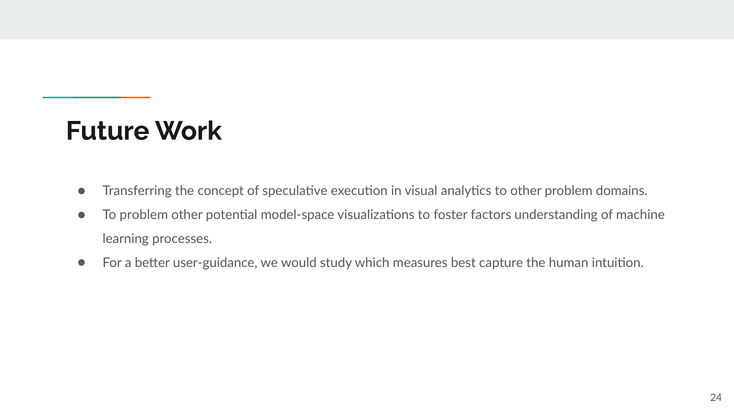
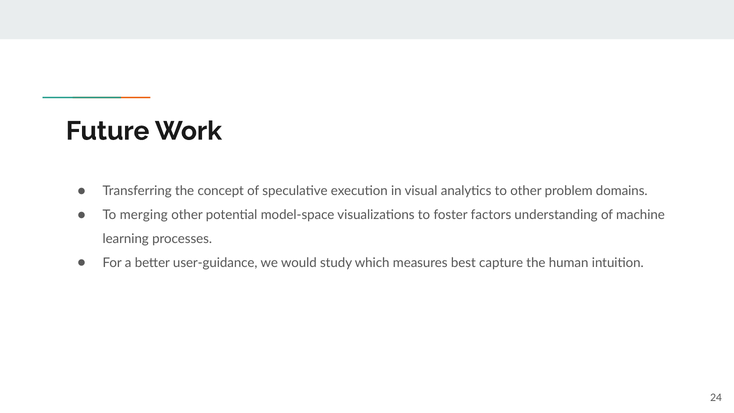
To problem: problem -> merging
